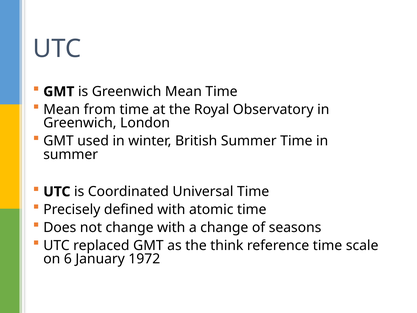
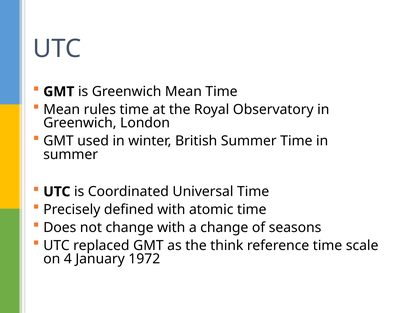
from: from -> rules
6: 6 -> 4
